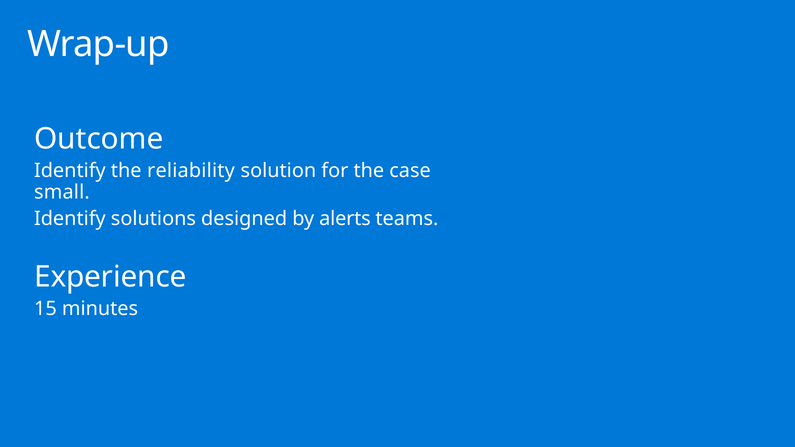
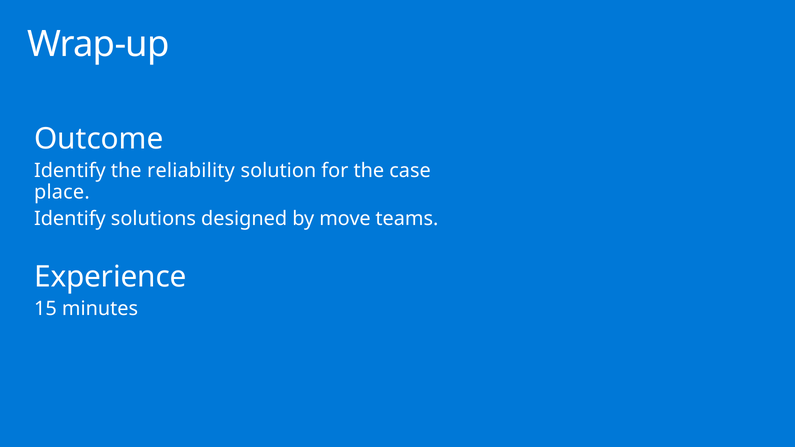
small: small -> place
alerts: alerts -> move
